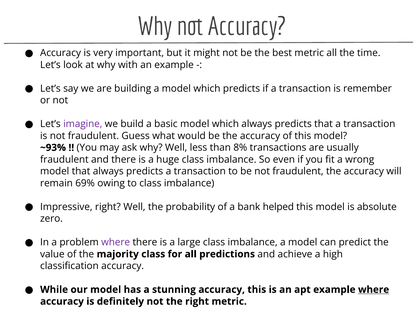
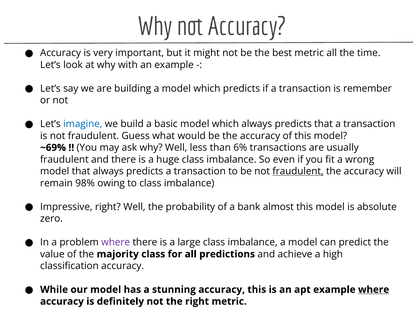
imagine colour: purple -> blue
~93%: ~93% -> ~69%
8%: 8% -> 6%
fraudulent at (298, 171) underline: none -> present
69%: 69% -> 98%
helped: helped -> almost
